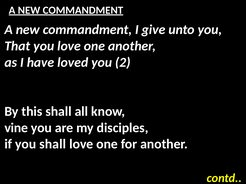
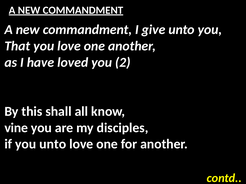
you shall: shall -> unto
